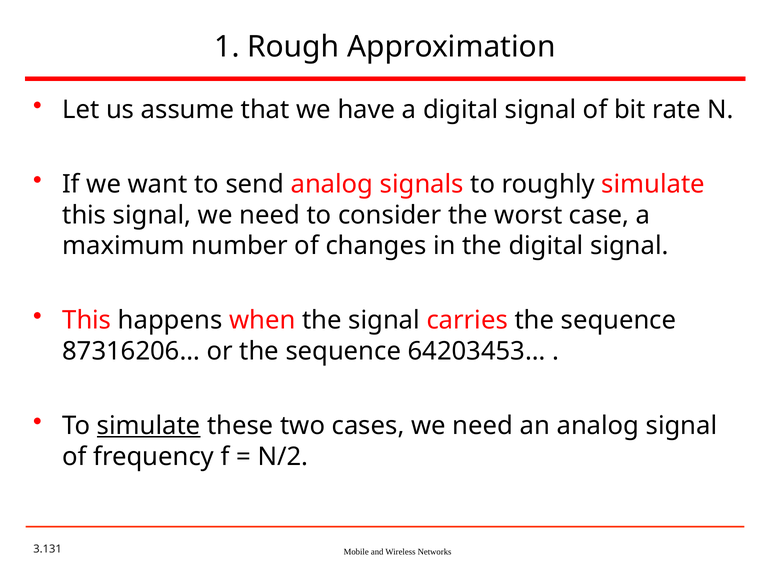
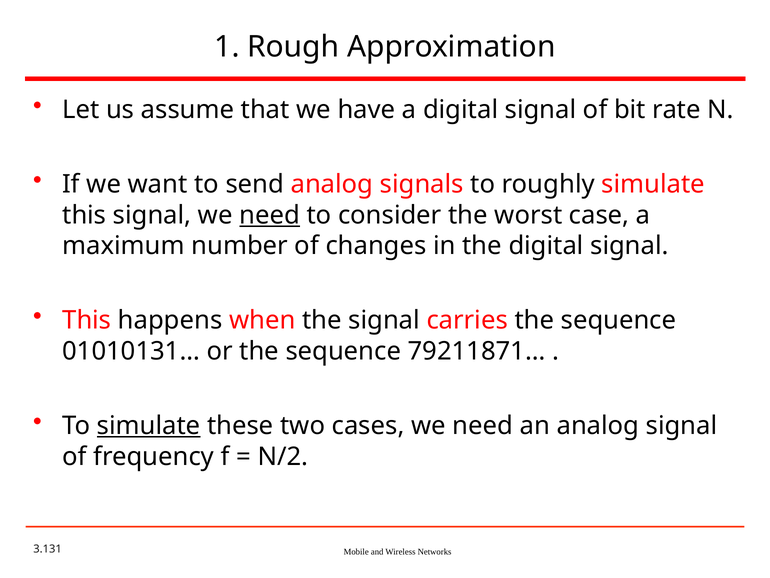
need at (270, 215) underline: none -> present
87316206…: 87316206… -> 01010131…
64203453…: 64203453… -> 79211871…
